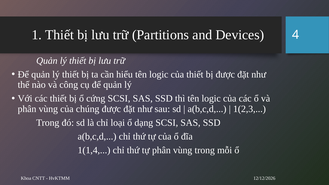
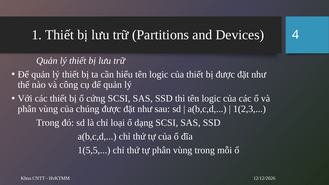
1(1,4: 1(1,4 -> 1(5,5
